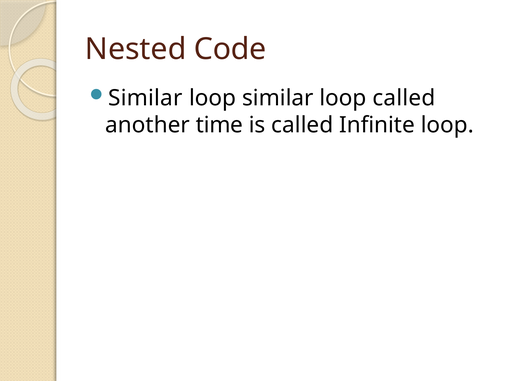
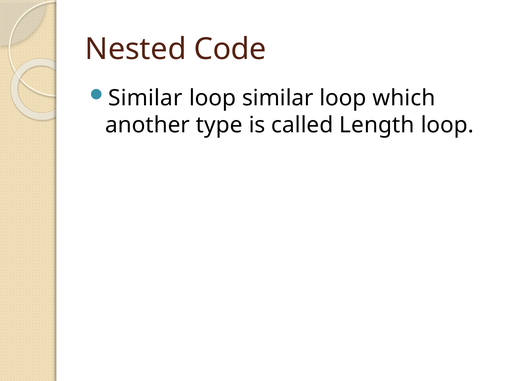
loop called: called -> which
time: time -> type
Infinite: Infinite -> Length
